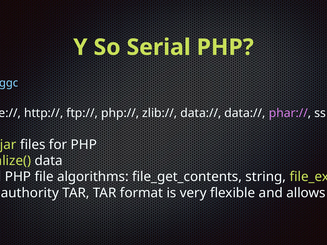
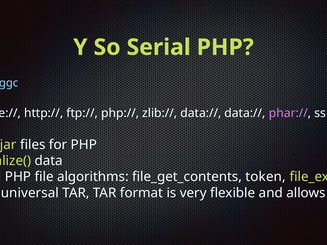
string: string -> token
authority: authority -> universal
